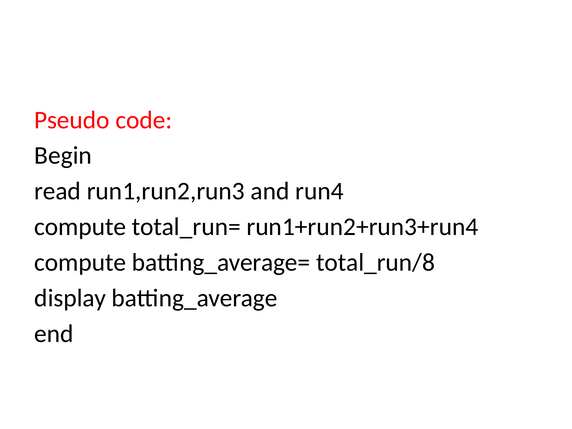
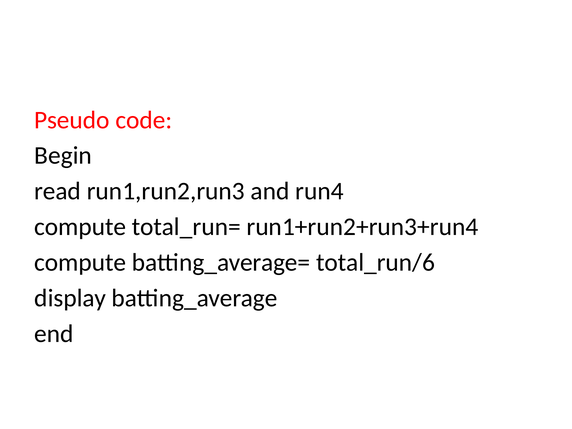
total_run/8: total_run/8 -> total_run/6
